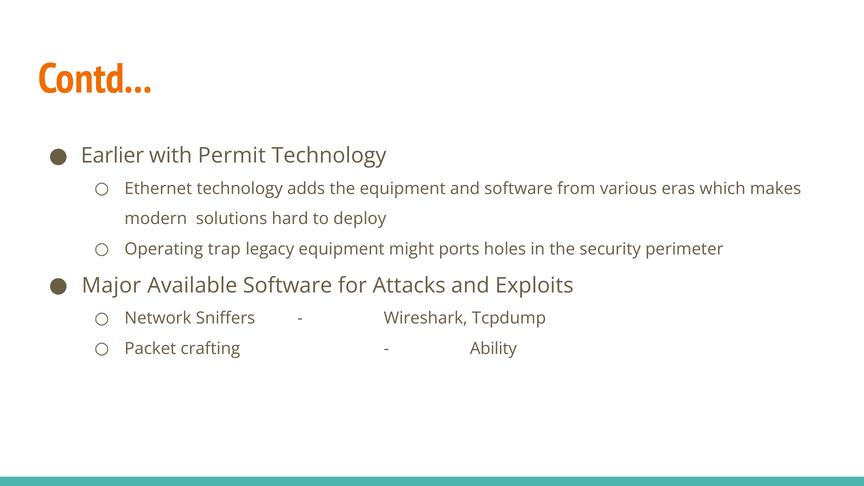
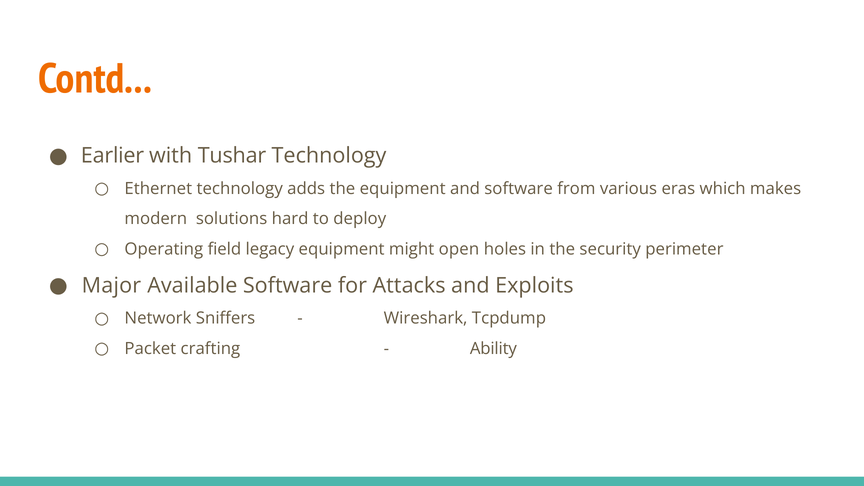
Permit: Permit -> Tushar
trap: trap -> field
ports: ports -> open
